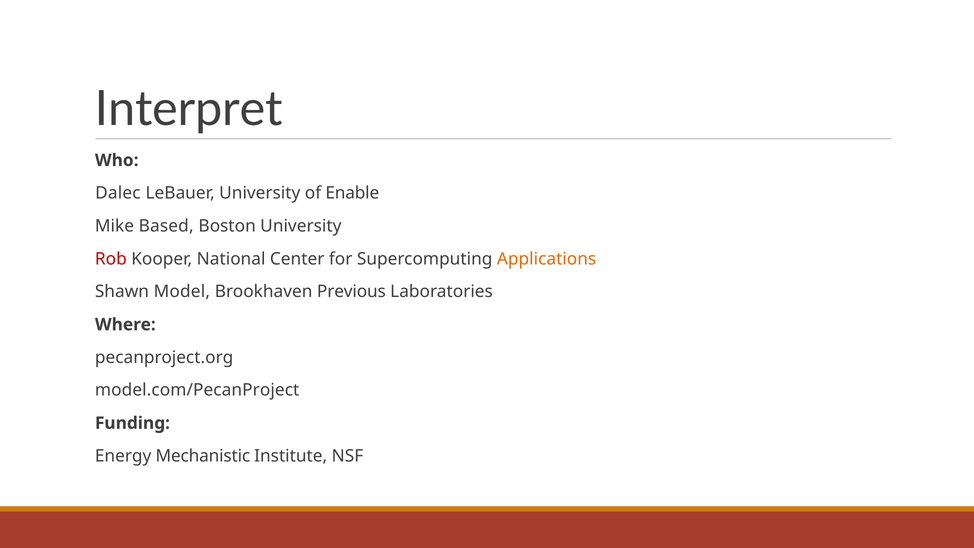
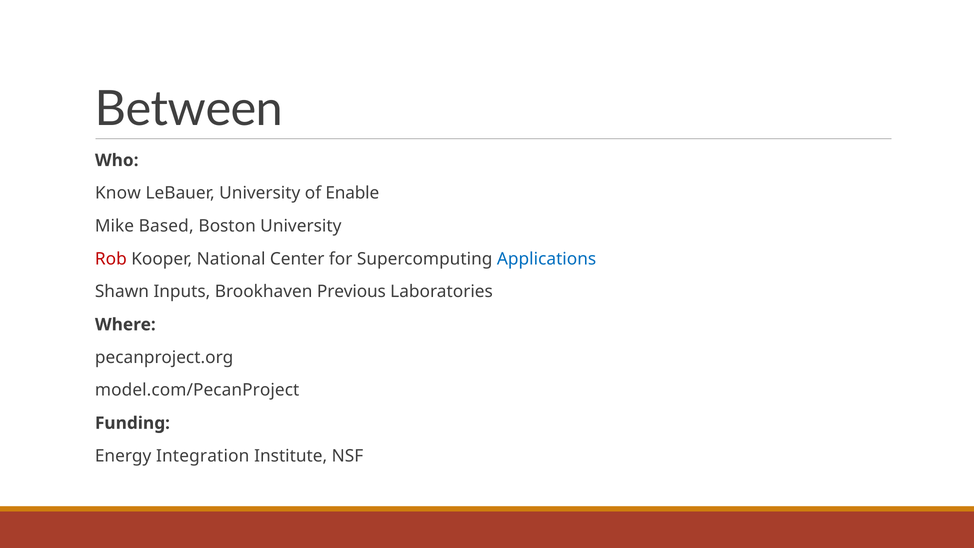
Interpret: Interpret -> Between
Dalec: Dalec -> Know
Applications colour: orange -> blue
Model: Model -> Inputs
Mechanistic: Mechanistic -> Integration
